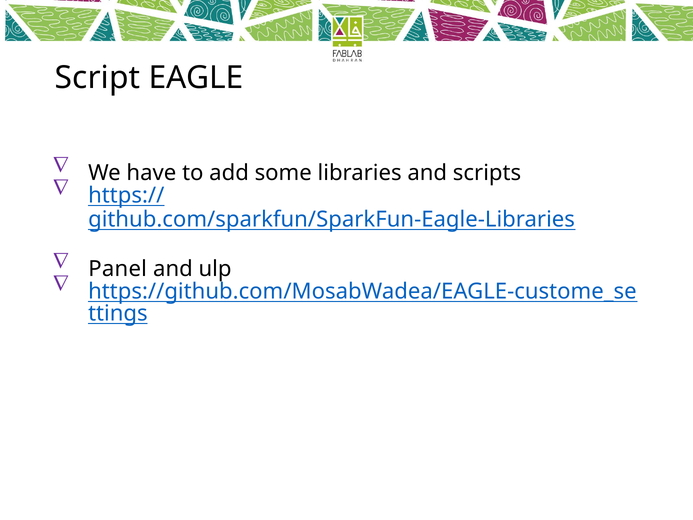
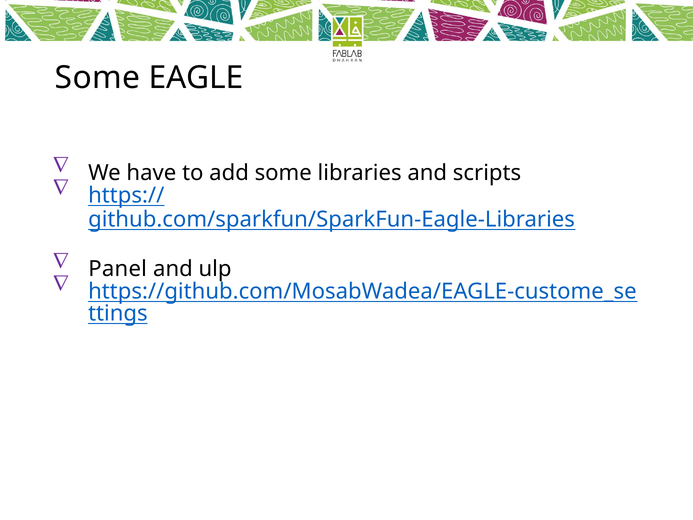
Script at (97, 78): Script -> Some
